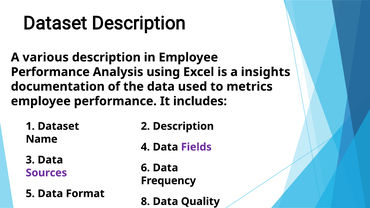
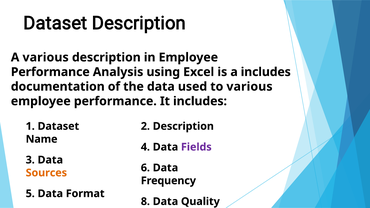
a insights: insights -> includes
to metrics: metrics -> various
Sources colour: purple -> orange
